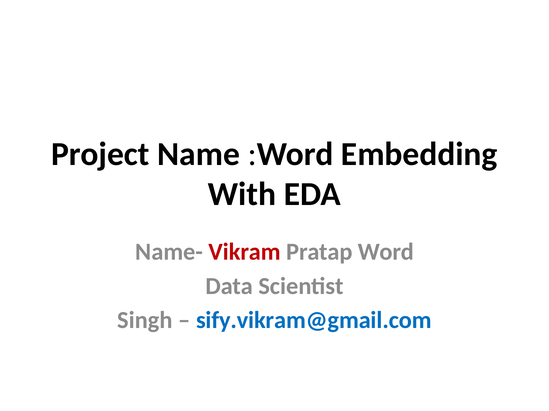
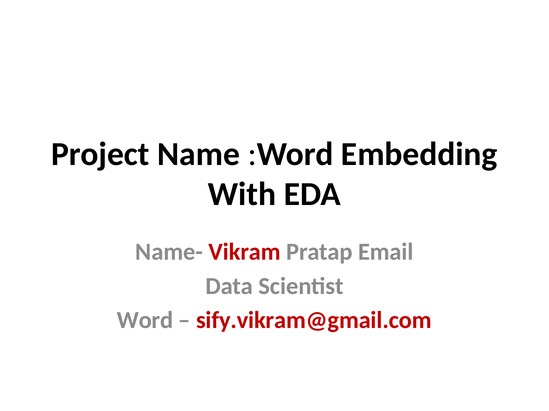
Word: Word -> Email
Singh: Singh -> Word
sify.vikram@gmail.com colour: blue -> red
